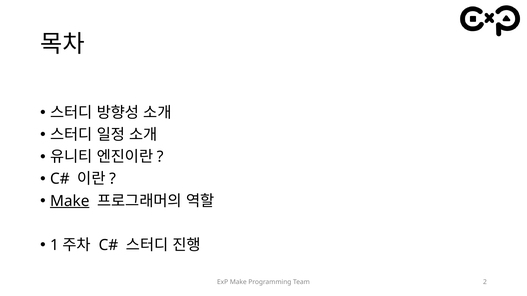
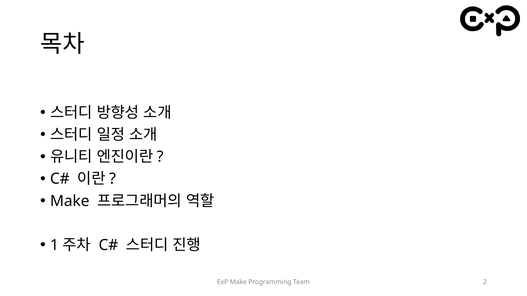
Make at (70, 201) underline: present -> none
